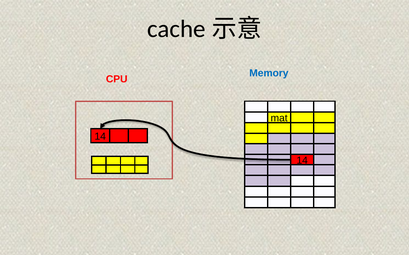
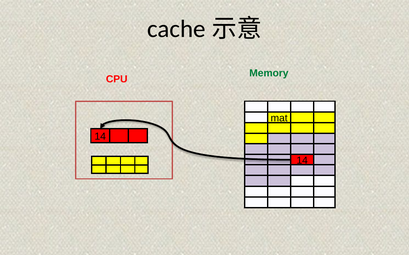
Memory colour: blue -> green
